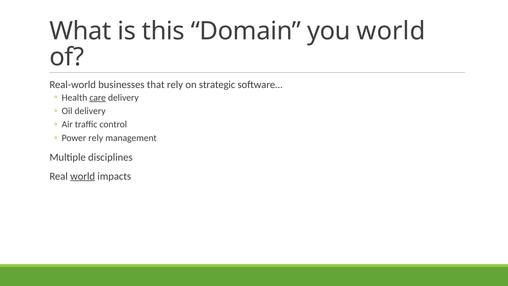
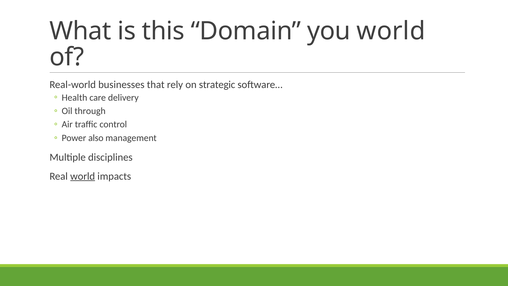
care underline: present -> none
Oil delivery: delivery -> through
Power rely: rely -> also
